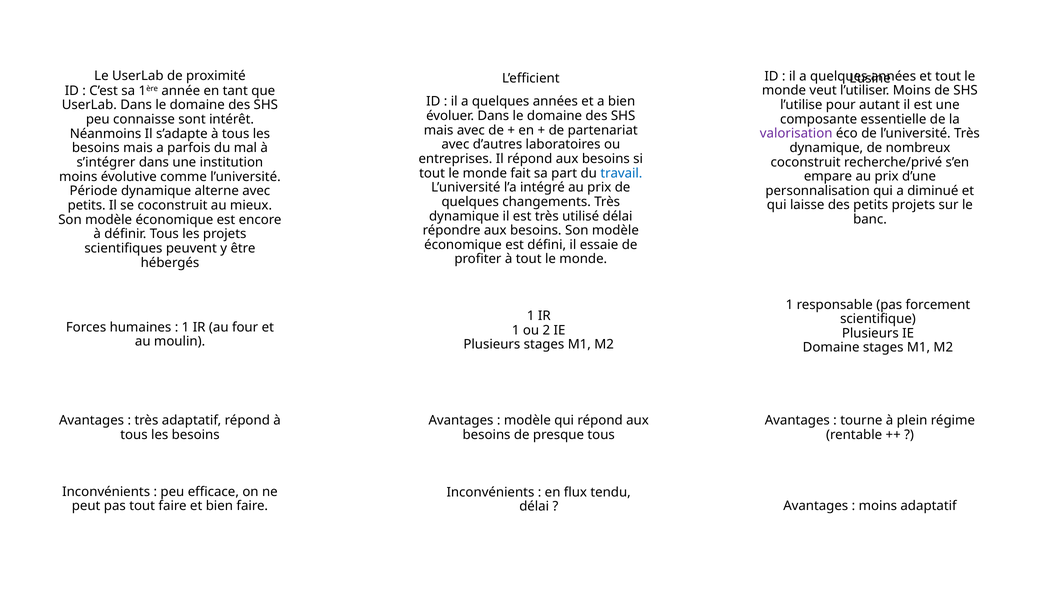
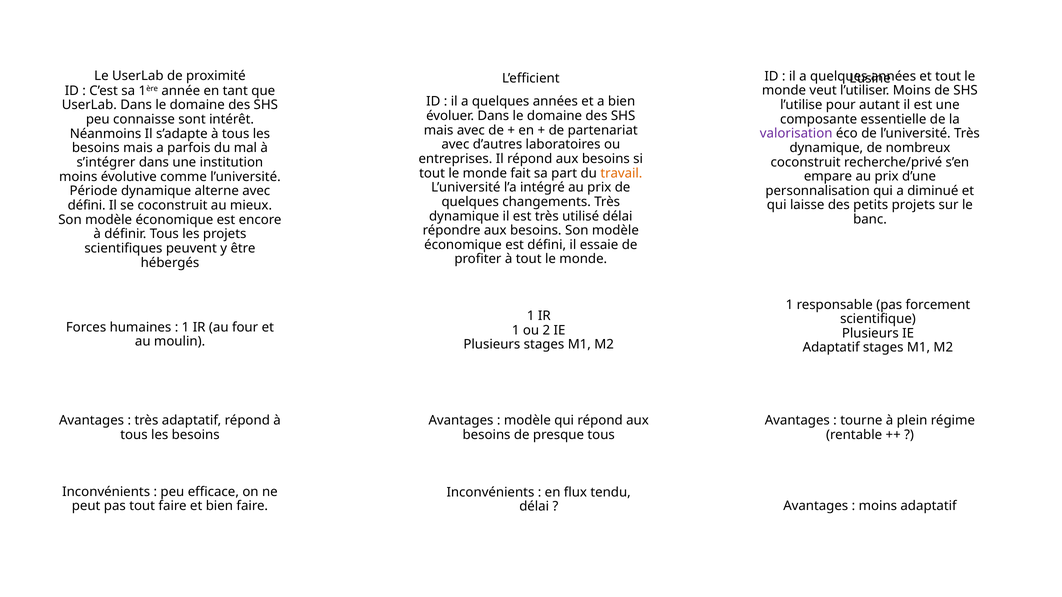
travail colour: blue -> orange
petits at (87, 205): petits -> défini
Domaine at (831, 348): Domaine -> Adaptatif
